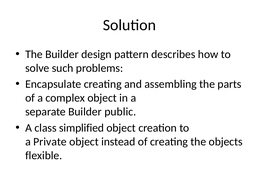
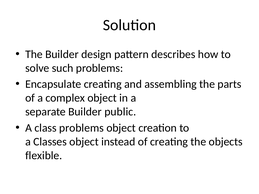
class simplified: simplified -> problems
Private: Private -> Classes
